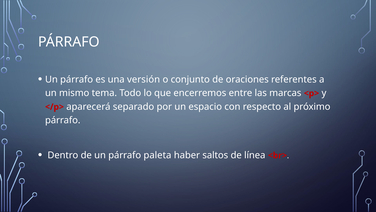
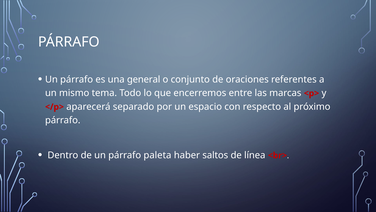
versión: versión -> general
